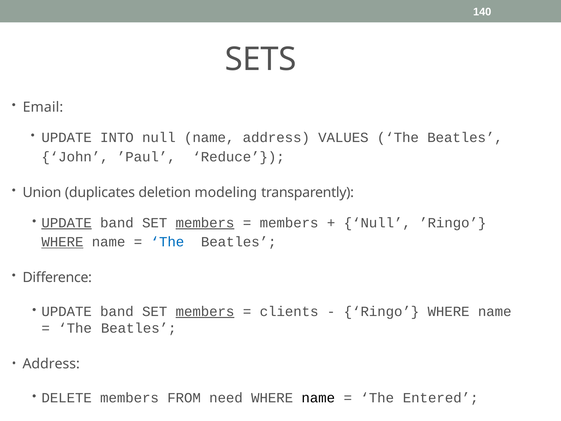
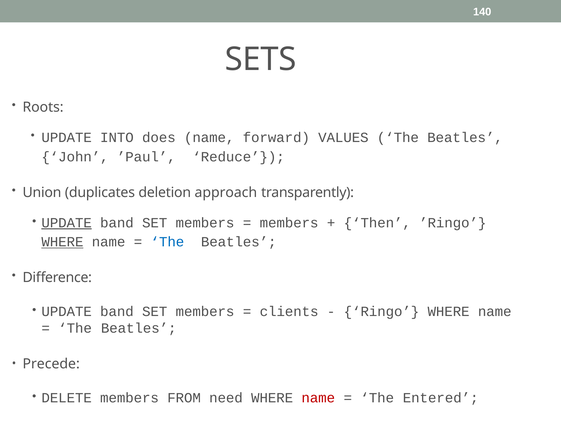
Email: Email -> Roots
INTO null: null -> does
name address: address -> forward
modeling: modeling -> approach
members at (205, 223) underline: present -> none
Null at (377, 223): Null -> Then
members at (205, 311) underline: present -> none
Address at (51, 364): Address -> Precede
name at (318, 398) colour: black -> red
